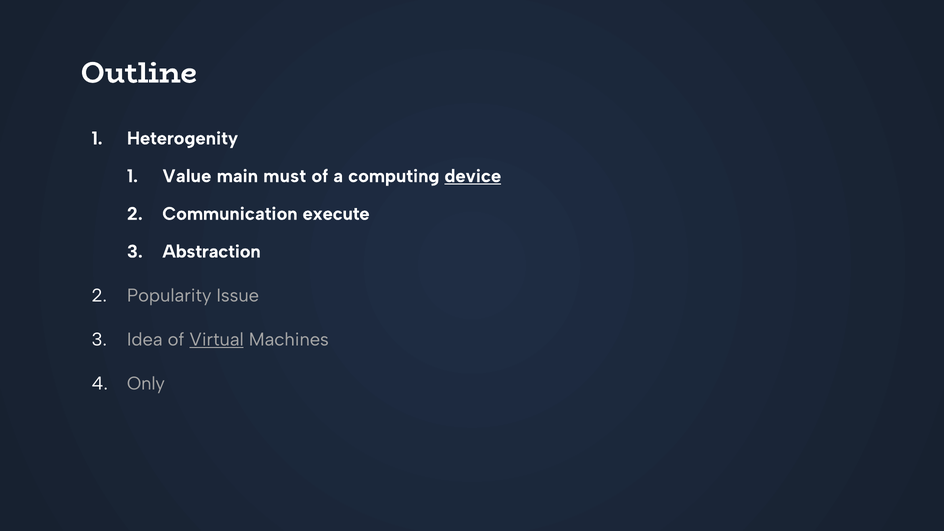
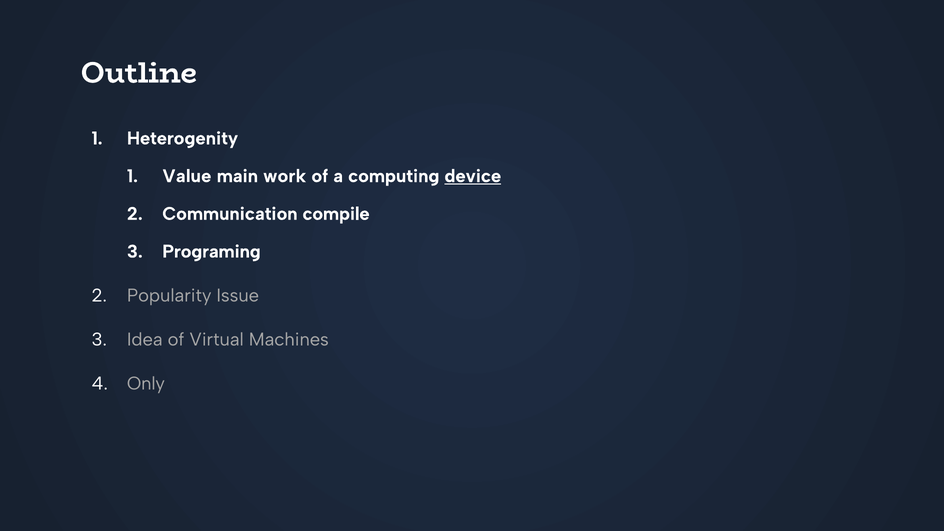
must: must -> work
execute: execute -> compile
Abstraction: Abstraction -> Programing
Virtual underline: present -> none
